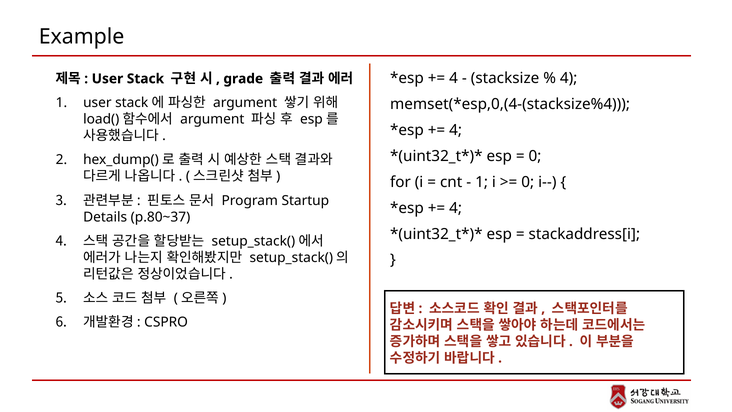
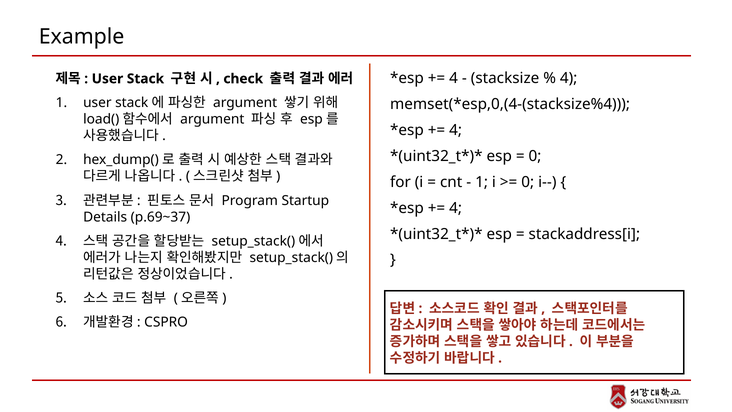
grade: grade -> check
p.80~37: p.80~37 -> p.69~37
